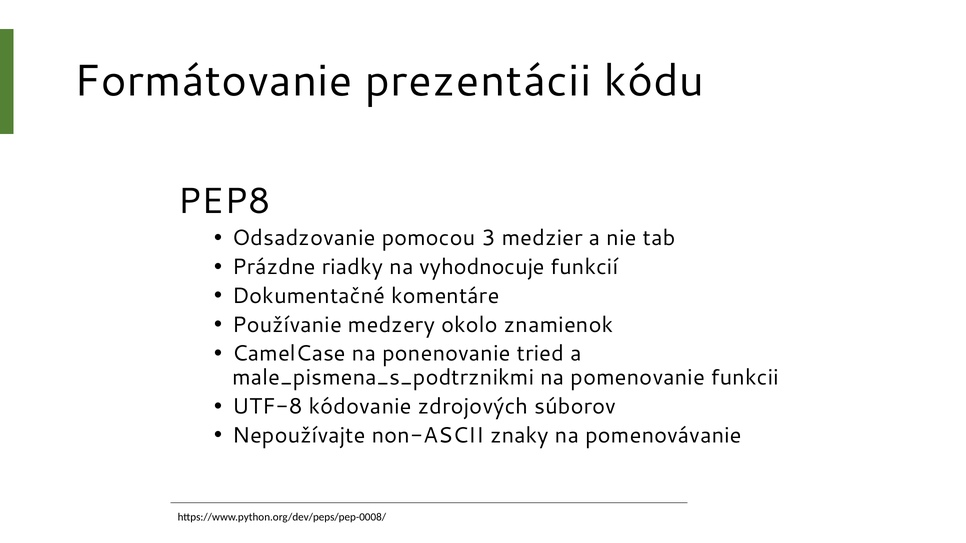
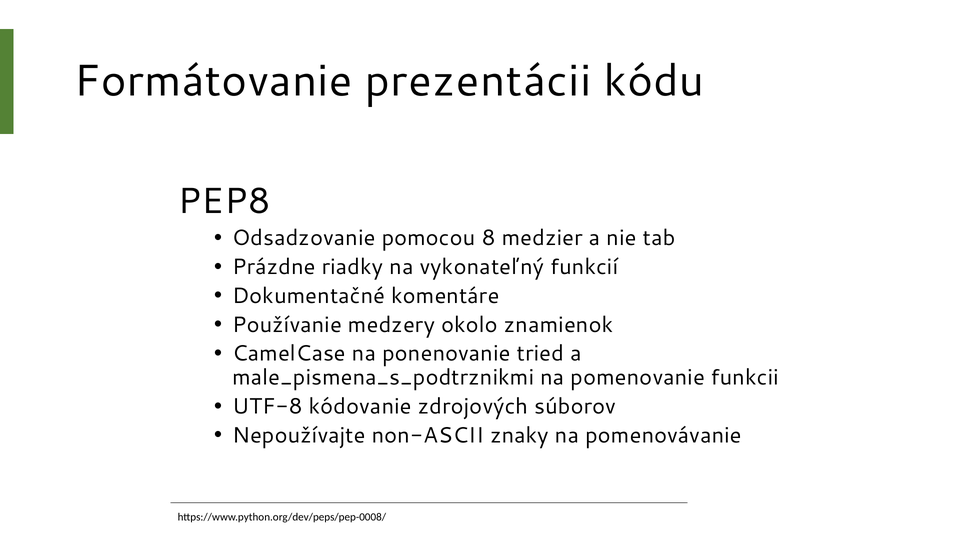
3: 3 -> 8
vyhodnocuje: vyhodnocuje -> vykonateľný
